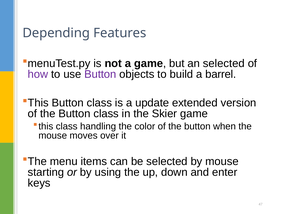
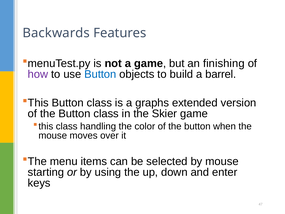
Depending: Depending -> Backwards
an selected: selected -> finishing
Button at (100, 74) colour: purple -> blue
update: update -> graphs
